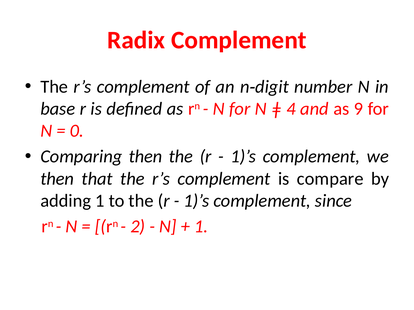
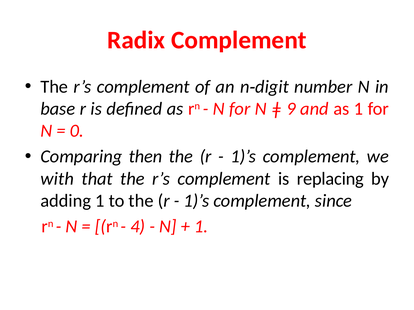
4: 4 -> 9
as 9: 9 -> 1
then at (57, 179): then -> with
compare: compare -> replacing
2: 2 -> 4
